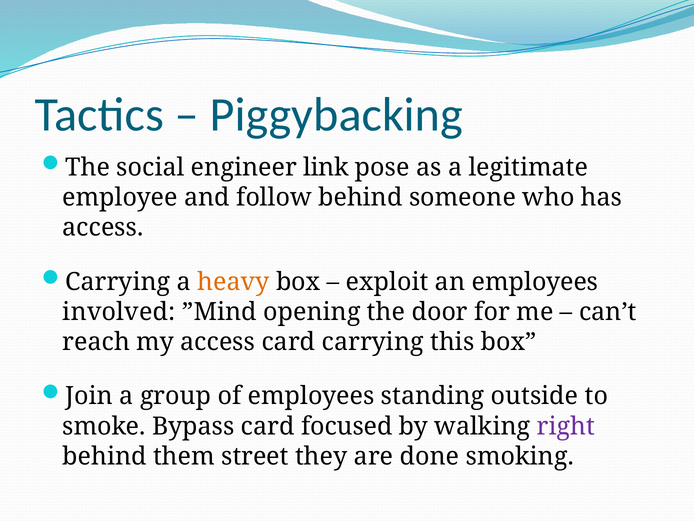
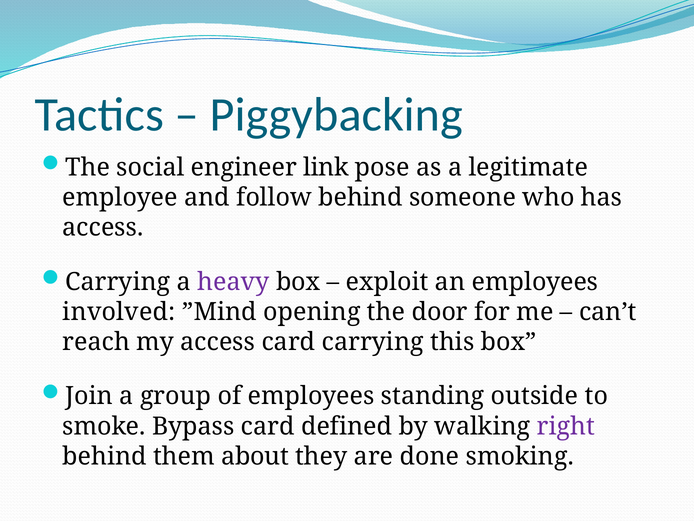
heavy colour: orange -> purple
focused: focused -> defined
street: street -> about
